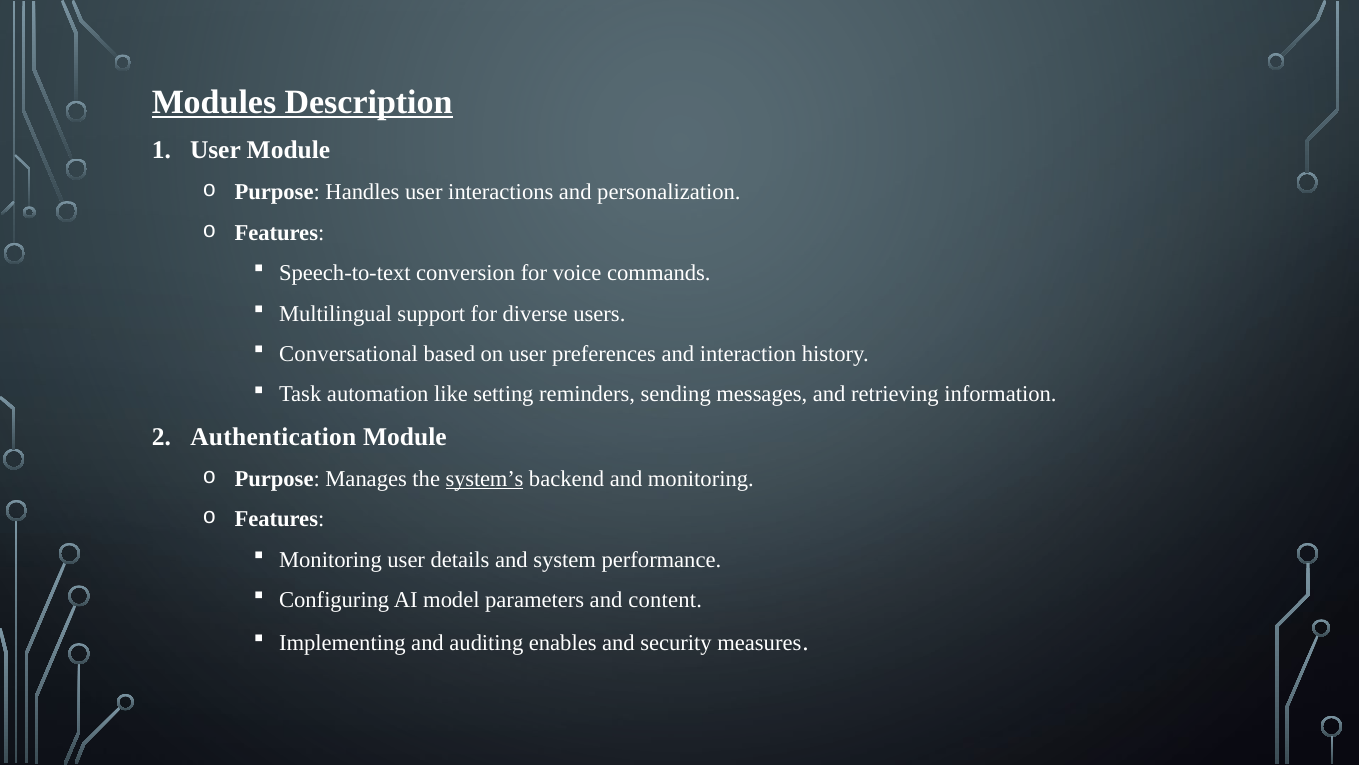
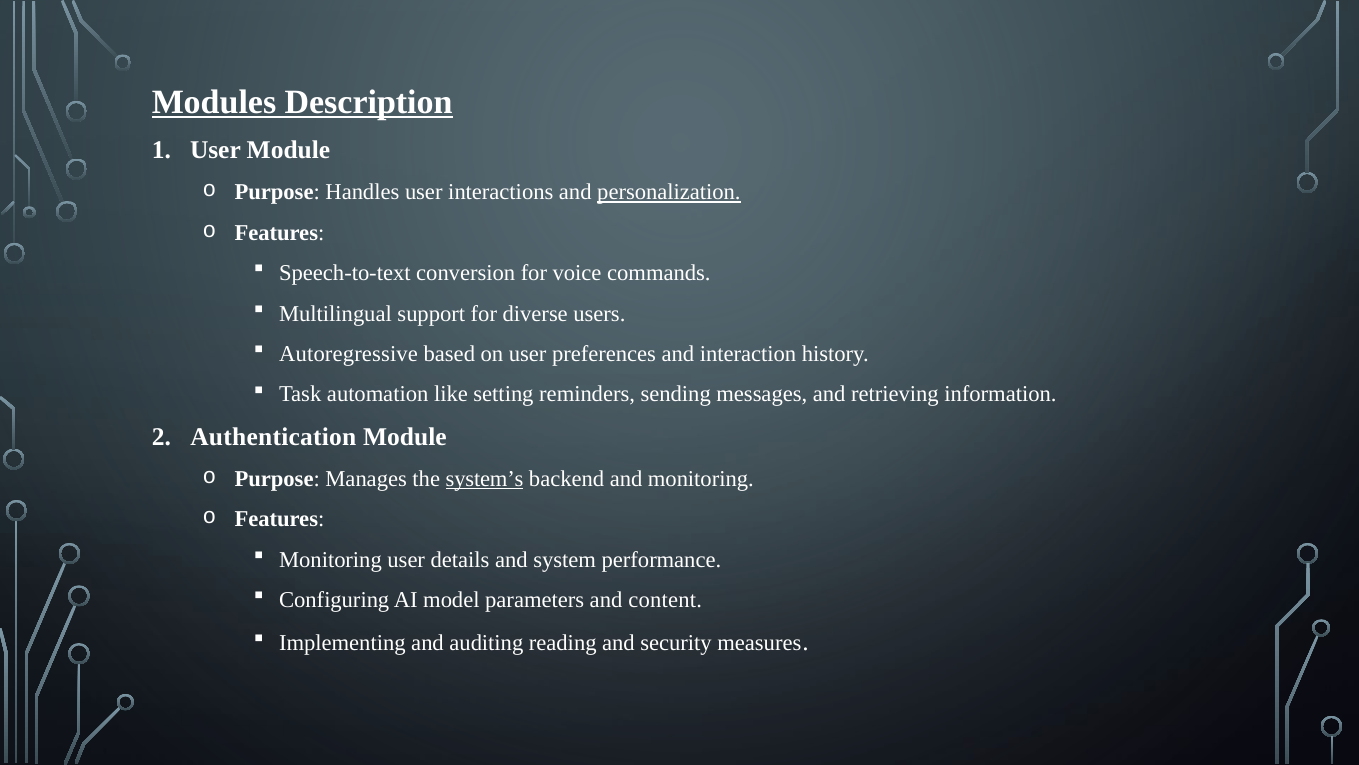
personalization underline: none -> present
Conversational: Conversational -> Autoregressive
enables: enables -> reading
